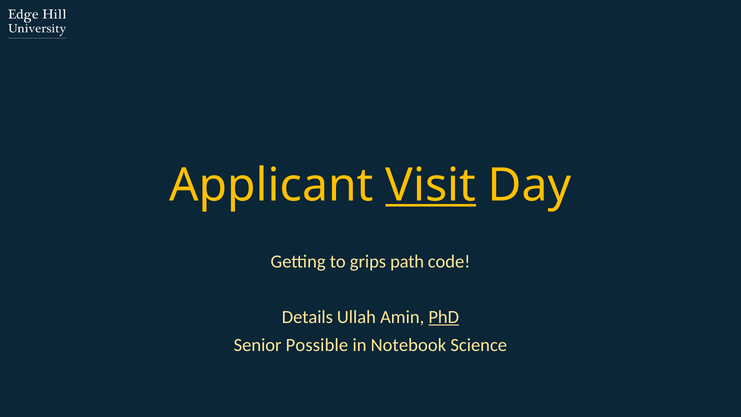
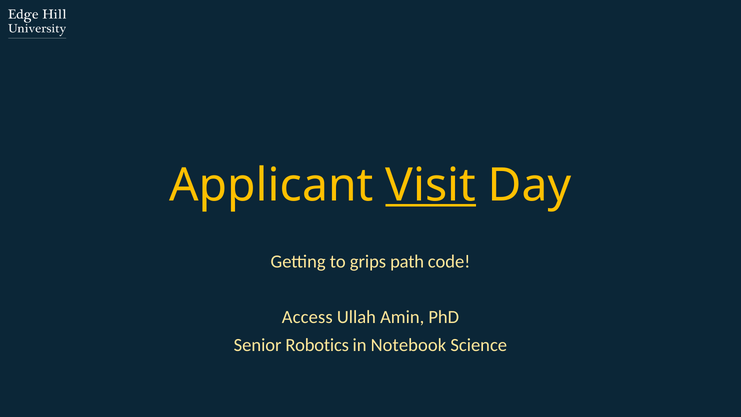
Details: Details -> Access
PhD underline: present -> none
Possible: Possible -> Robotics
